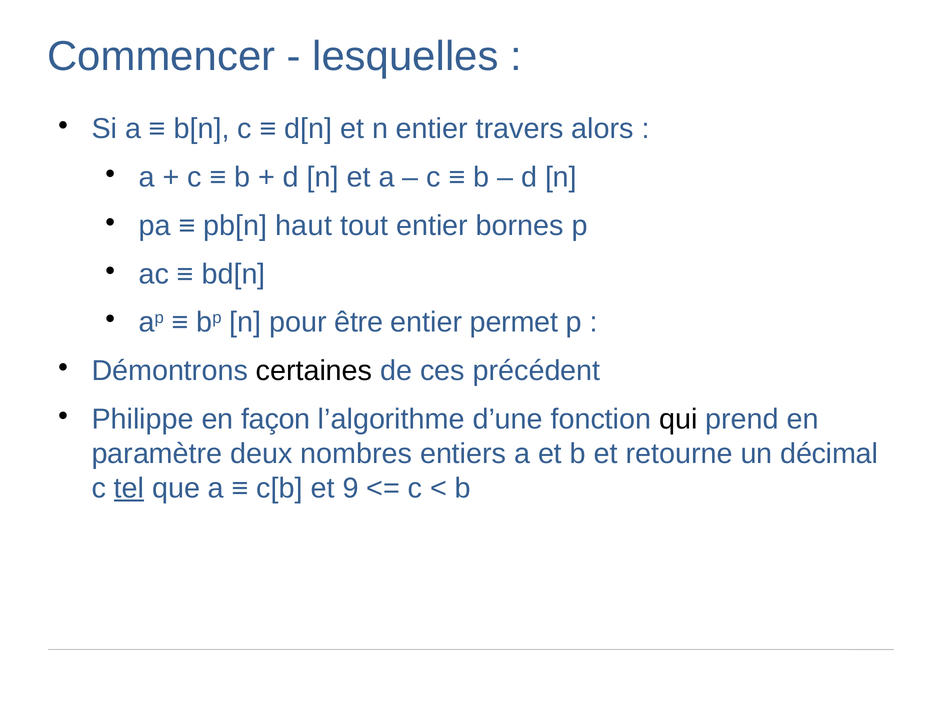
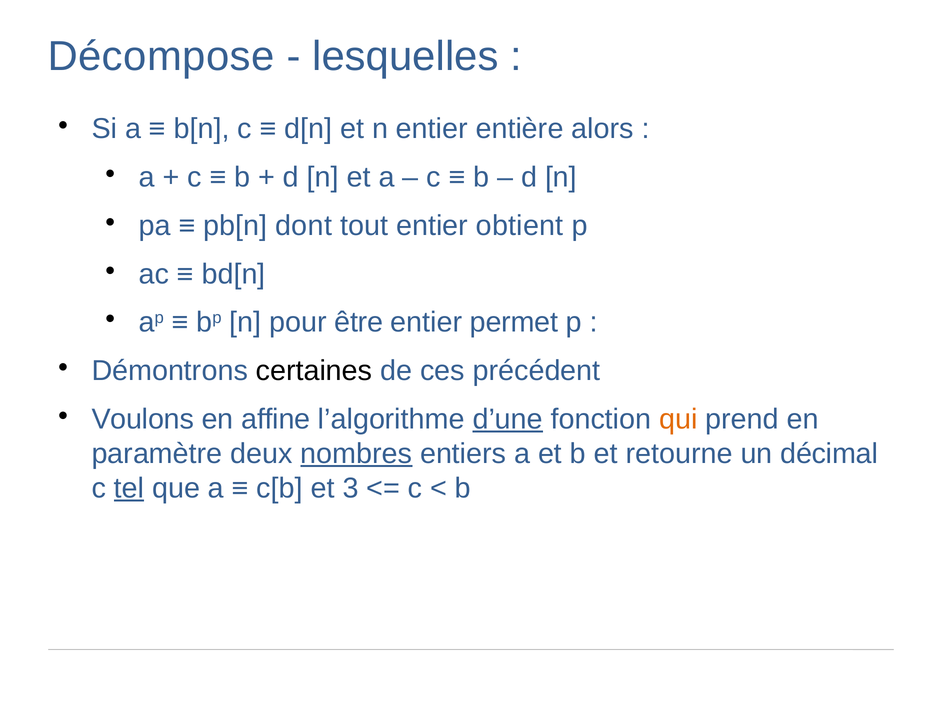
Commencer: Commencer -> Décompose
travers: travers -> entière
haut: haut -> dont
bornes: bornes -> obtient
Philippe: Philippe -> Voulons
façon: façon -> affine
d’une underline: none -> present
qui colour: black -> orange
nombres underline: none -> present
9: 9 -> 3
